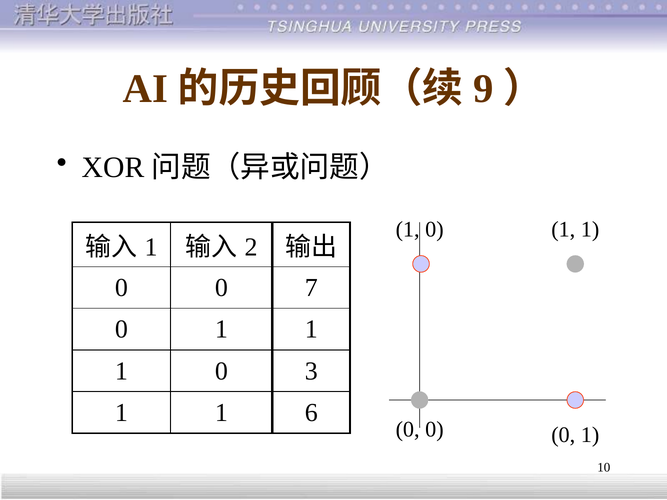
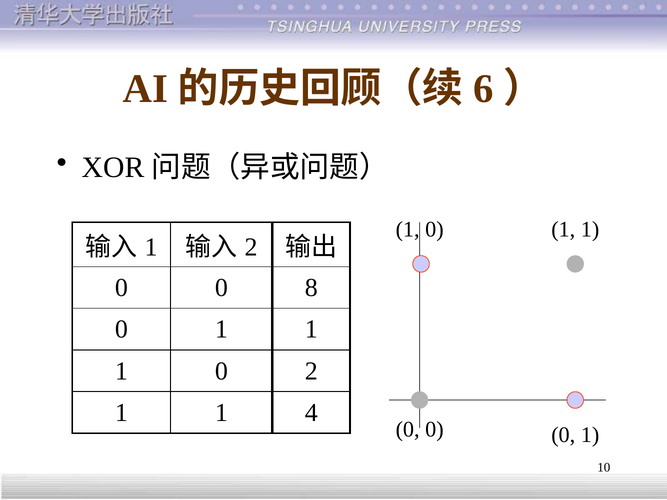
9: 9 -> 6
7: 7 -> 8
0 3: 3 -> 2
6: 6 -> 4
